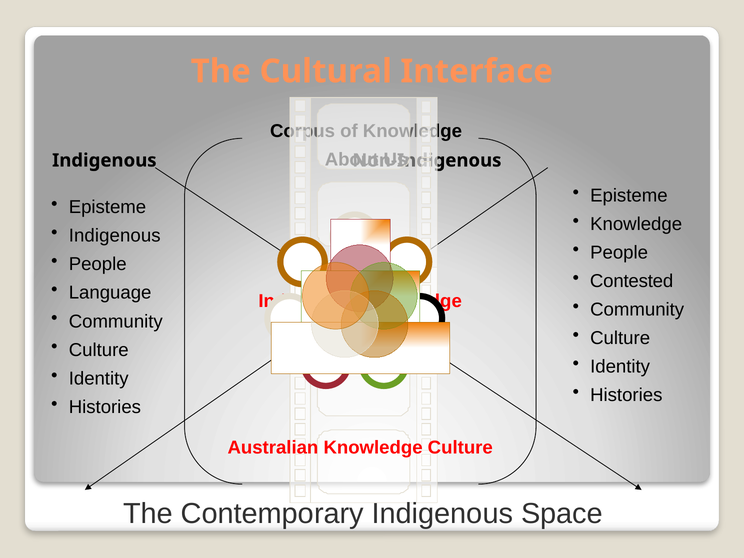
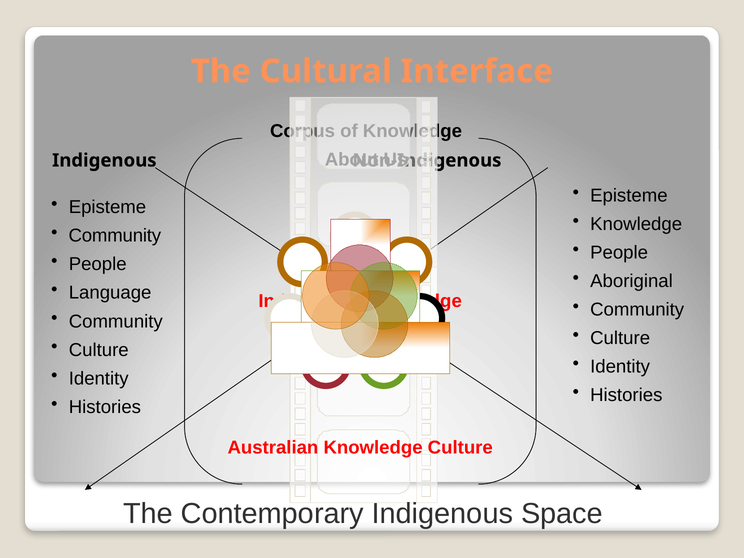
Indigenous at (115, 236): Indigenous -> Community
Contested: Contested -> Aboriginal
